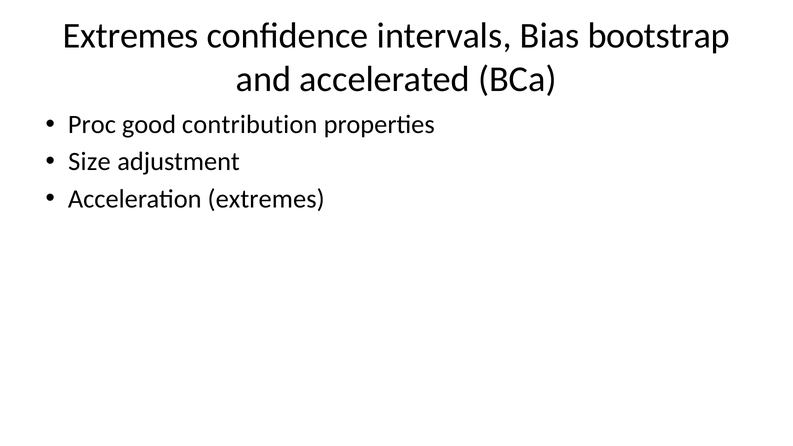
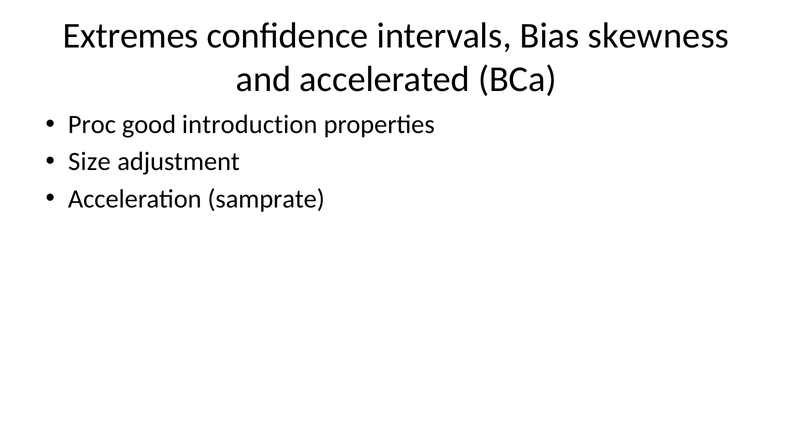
bootstrap: bootstrap -> skewness
contribution: contribution -> introduction
Acceleration extremes: extremes -> samprate
